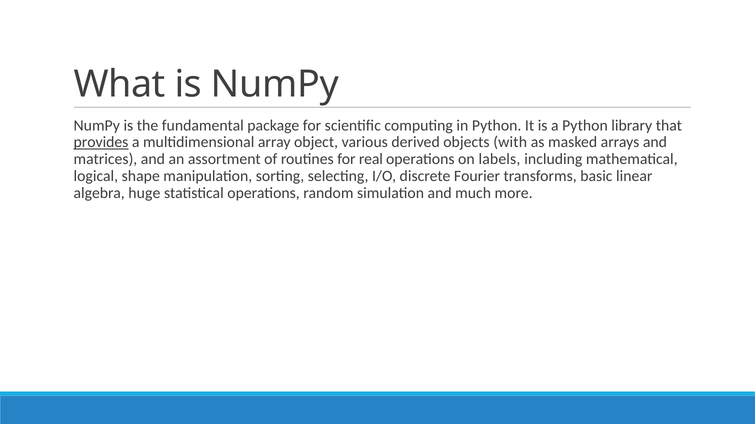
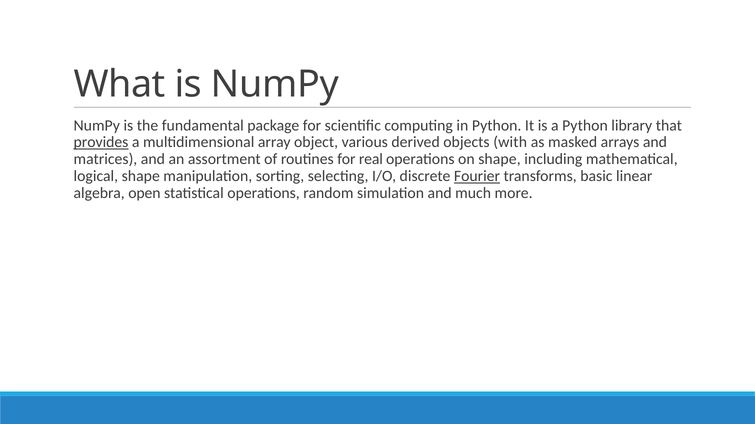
on labels: labels -> shape
Fourier underline: none -> present
huge: huge -> open
